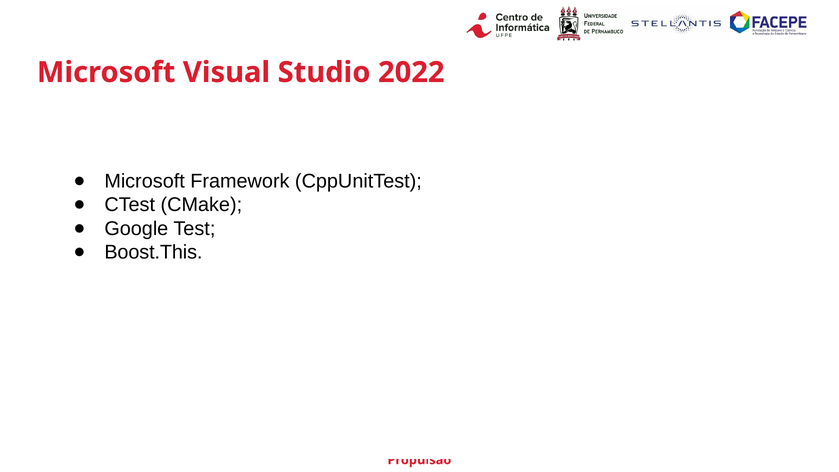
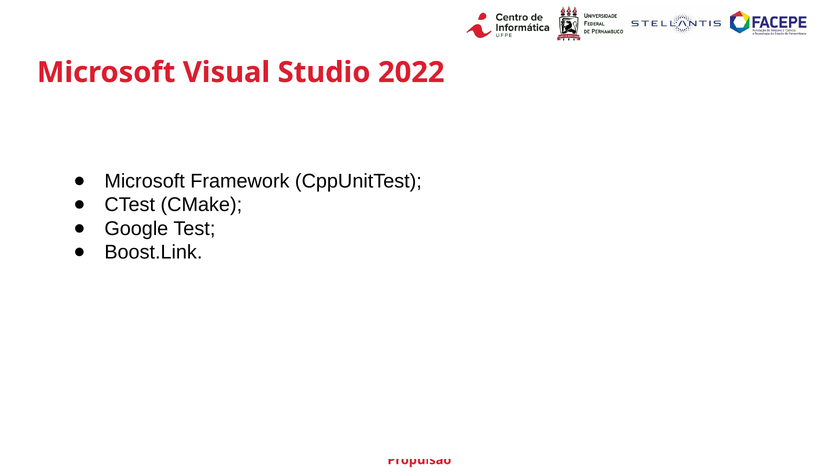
Boost.This: Boost.This -> Boost.Link
